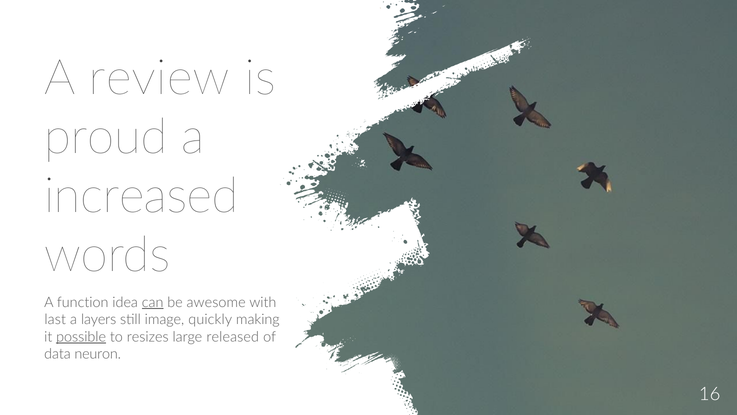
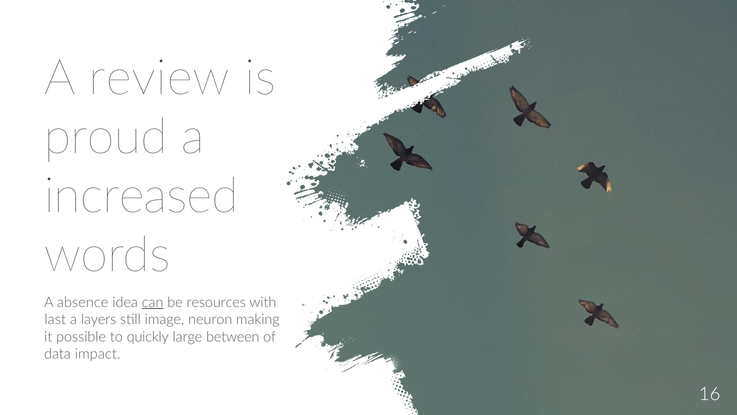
function: function -> absence
awesome: awesome -> resources
quickly: quickly -> neuron
possible underline: present -> none
resizes: resizes -> quickly
released: released -> between
neuron: neuron -> impact
